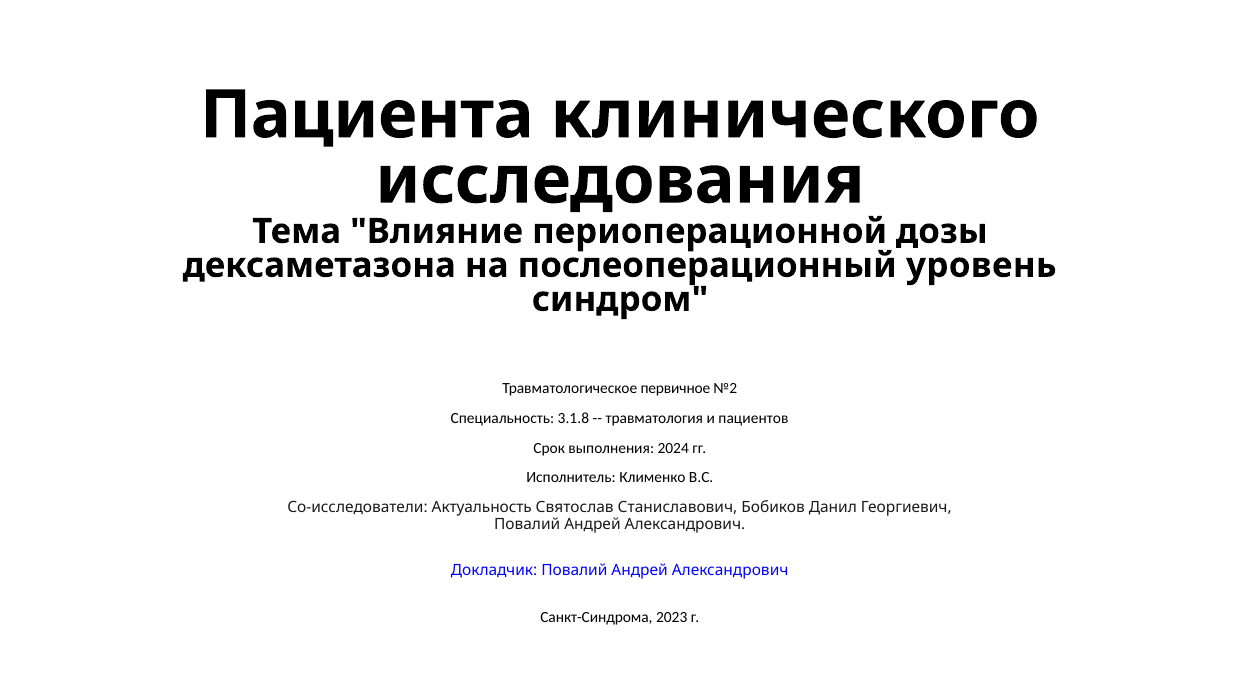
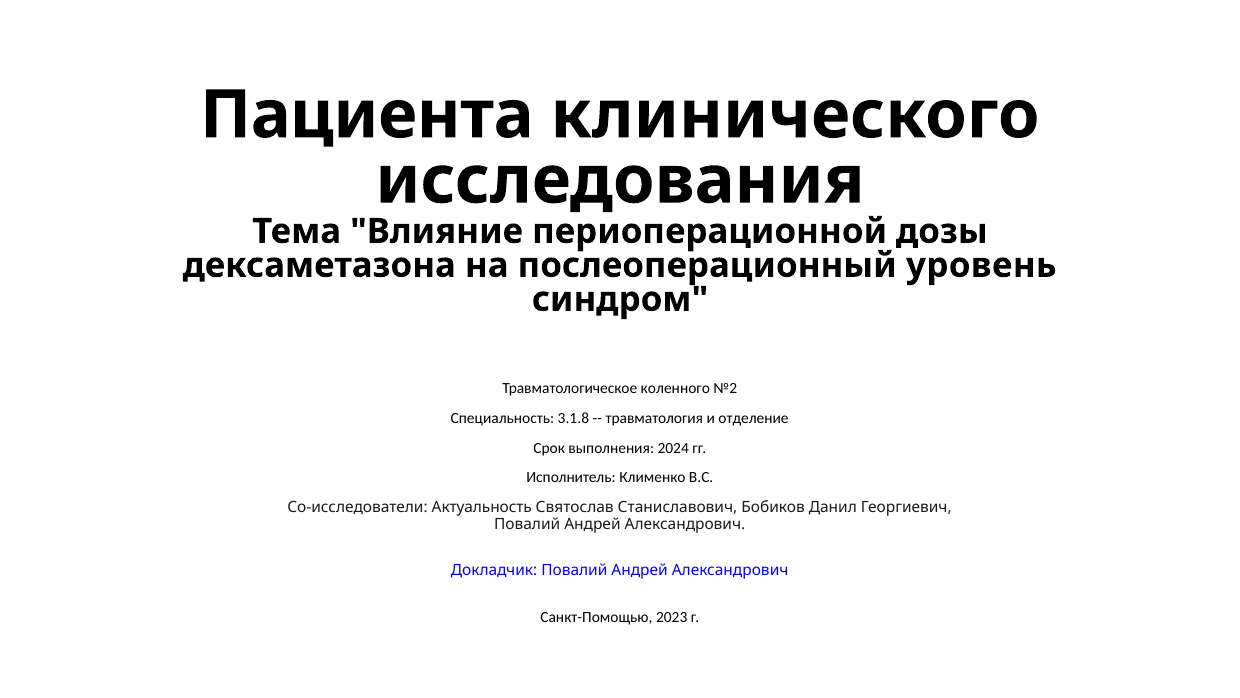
первичное: первичное -> коленного
пациентов: пациентов -> отделение
Санкт-Синдрома: Санкт-Синдрома -> Санкт-Помощью
